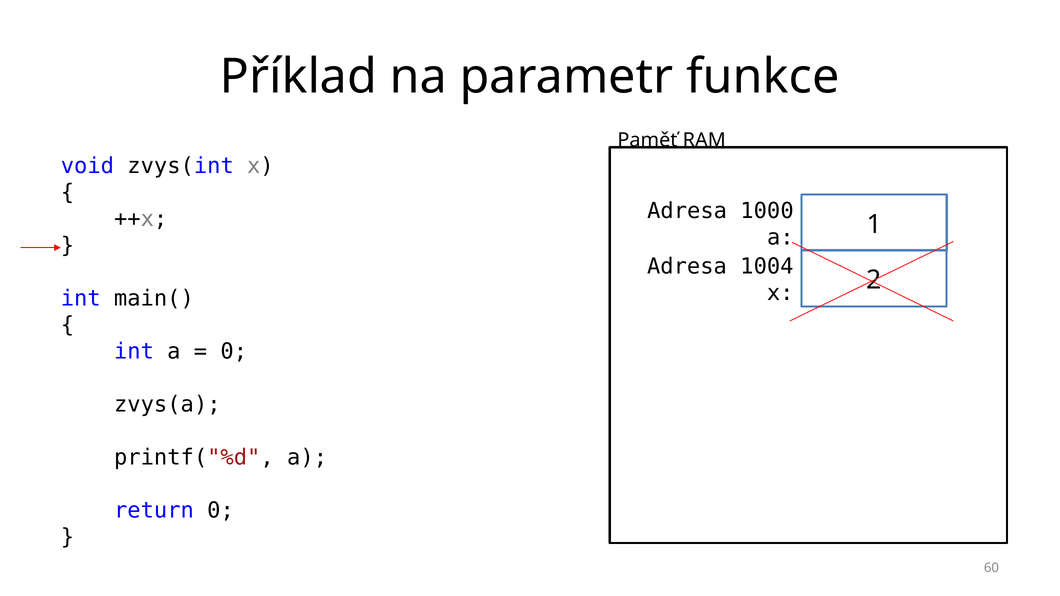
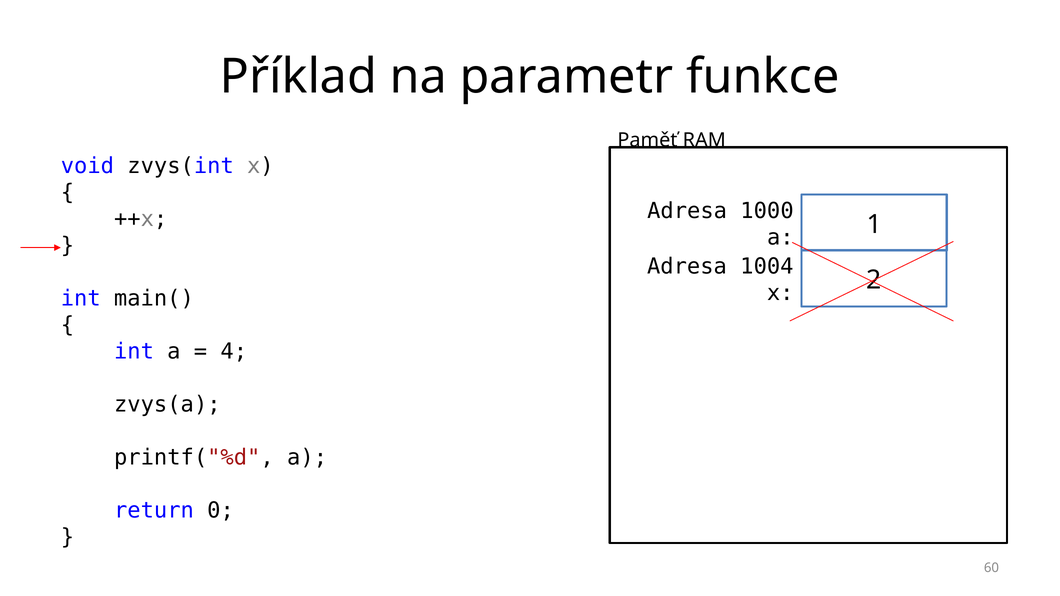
0 at (234, 352): 0 -> 4
